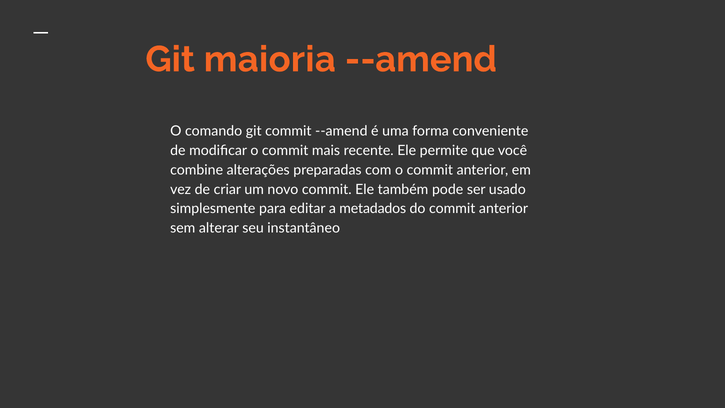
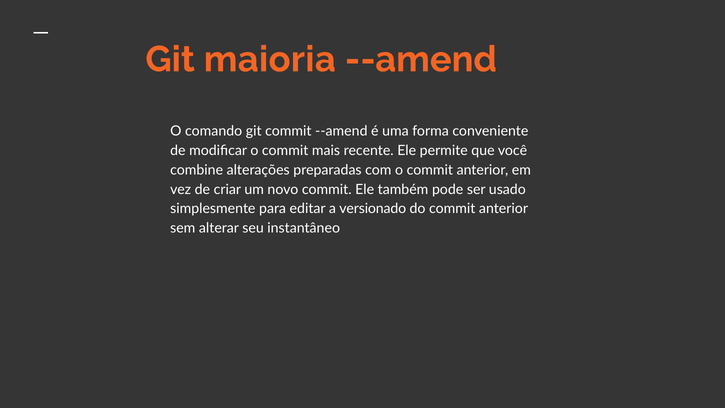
metadados: metadados -> versionado
